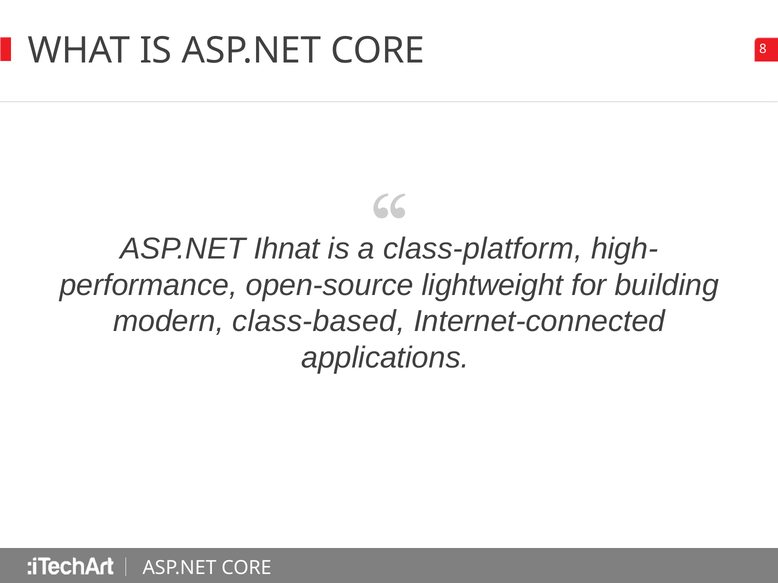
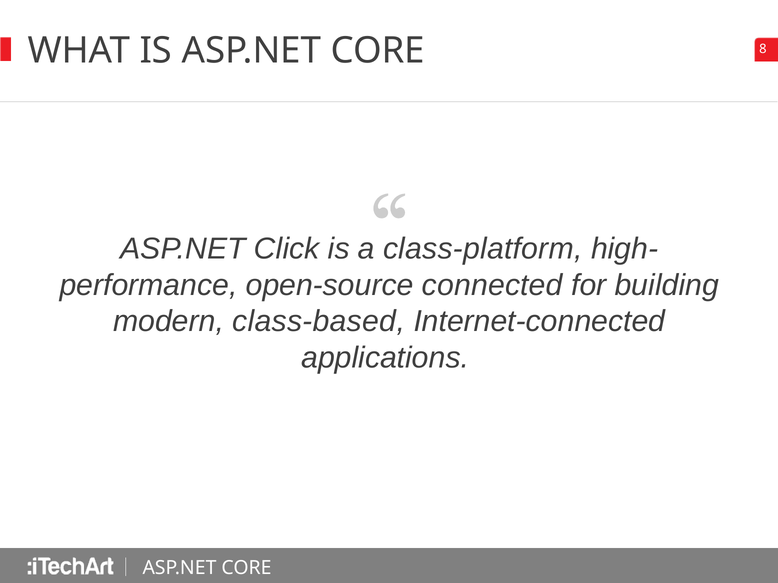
Ihnat: Ihnat -> Click
lightweight: lightweight -> connected
